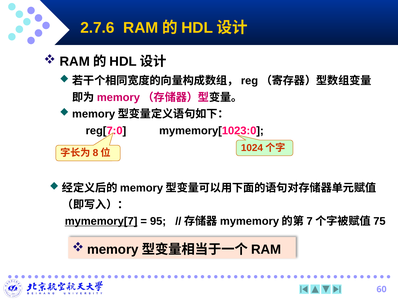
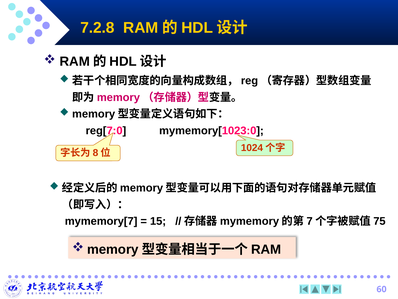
2.7.6: 2.7.6 -> 7.2.8
mymemory[7 underline: present -> none
95: 95 -> 15
